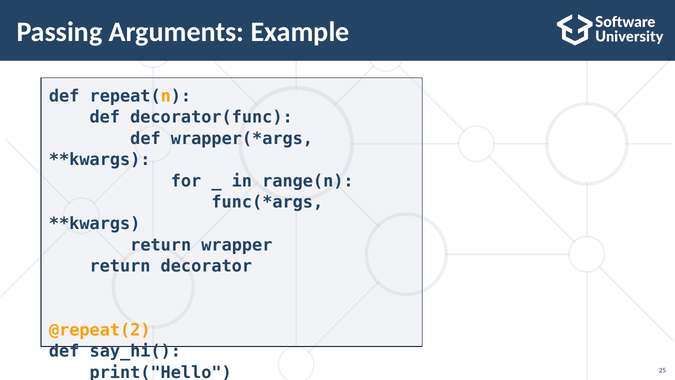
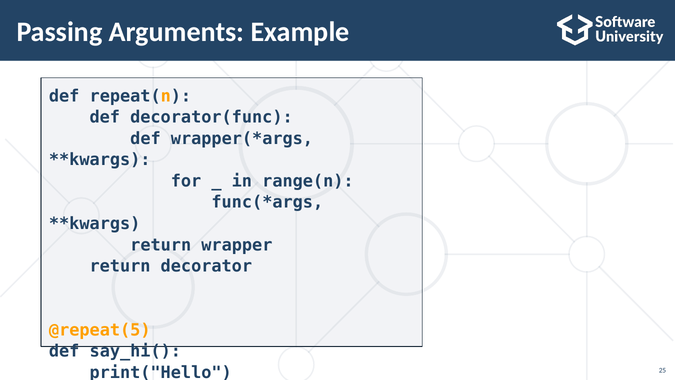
@repeat(2: @repeat(2 -> @repeat(5
